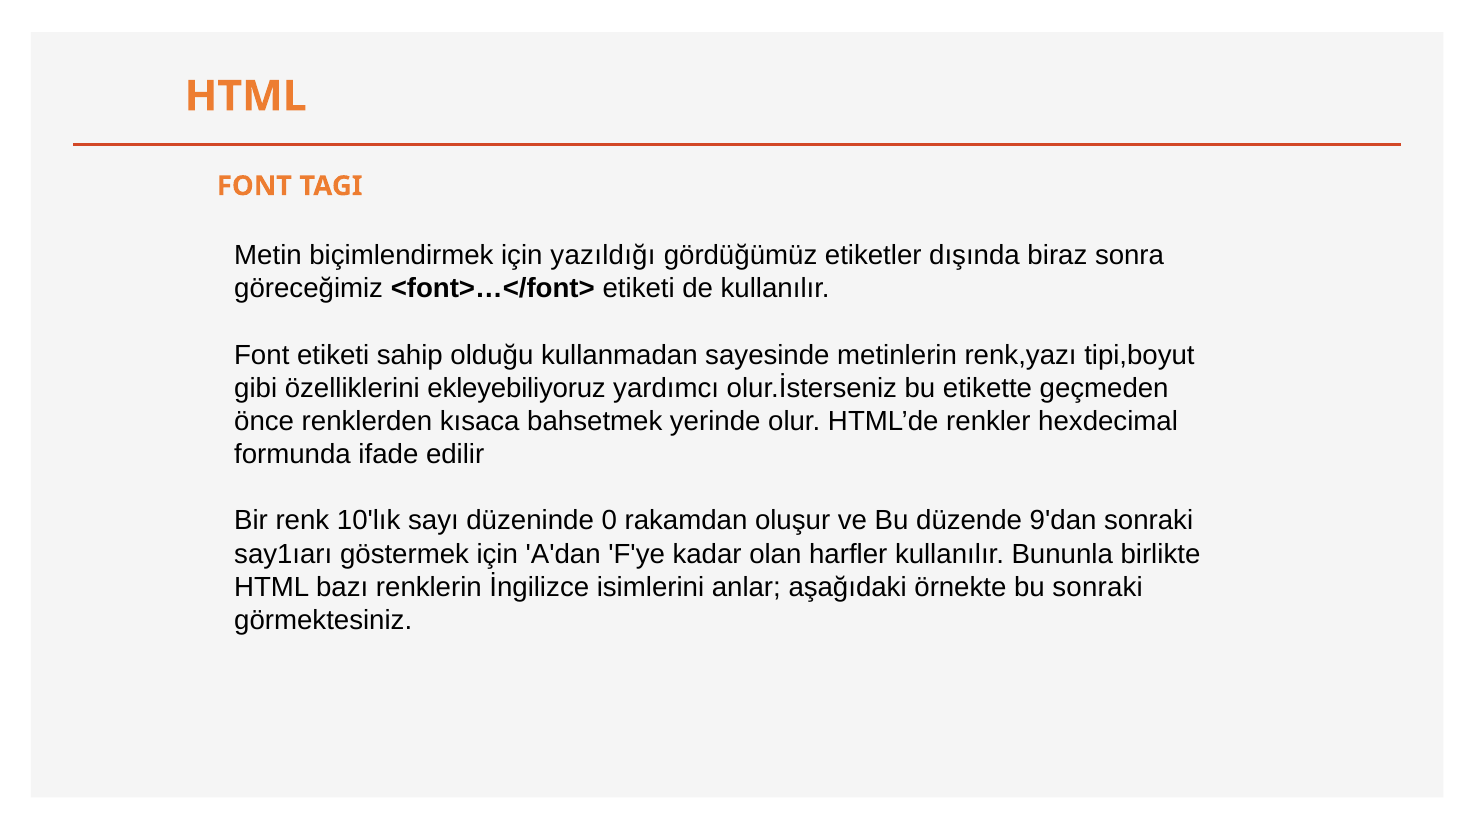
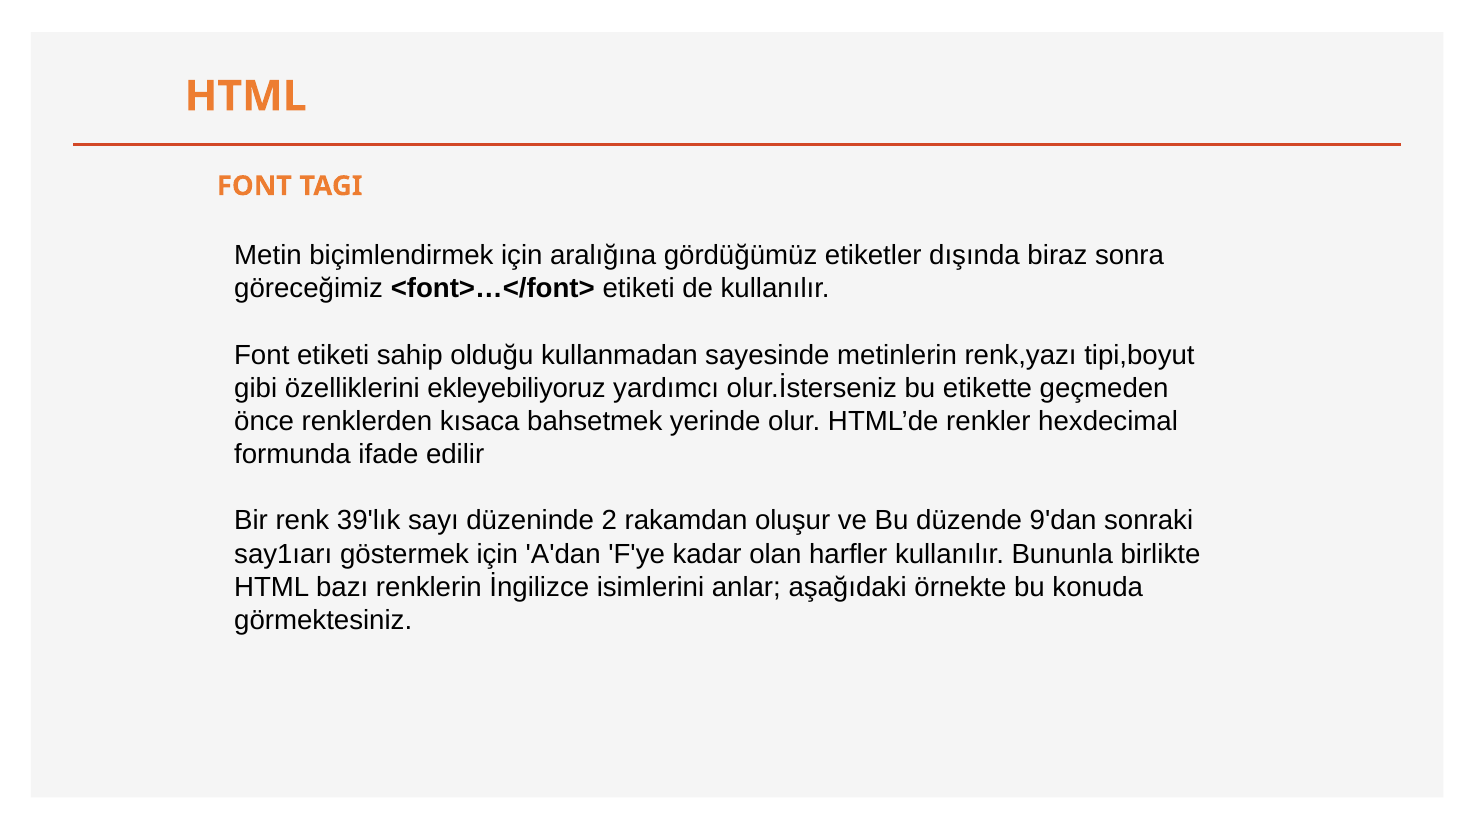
yazıldığı: yazıldığı -> aralığına
10'lık: 10'lık -> 39'lık
0: 0 -> 2
bu sonraki: sonraki -> konuda
